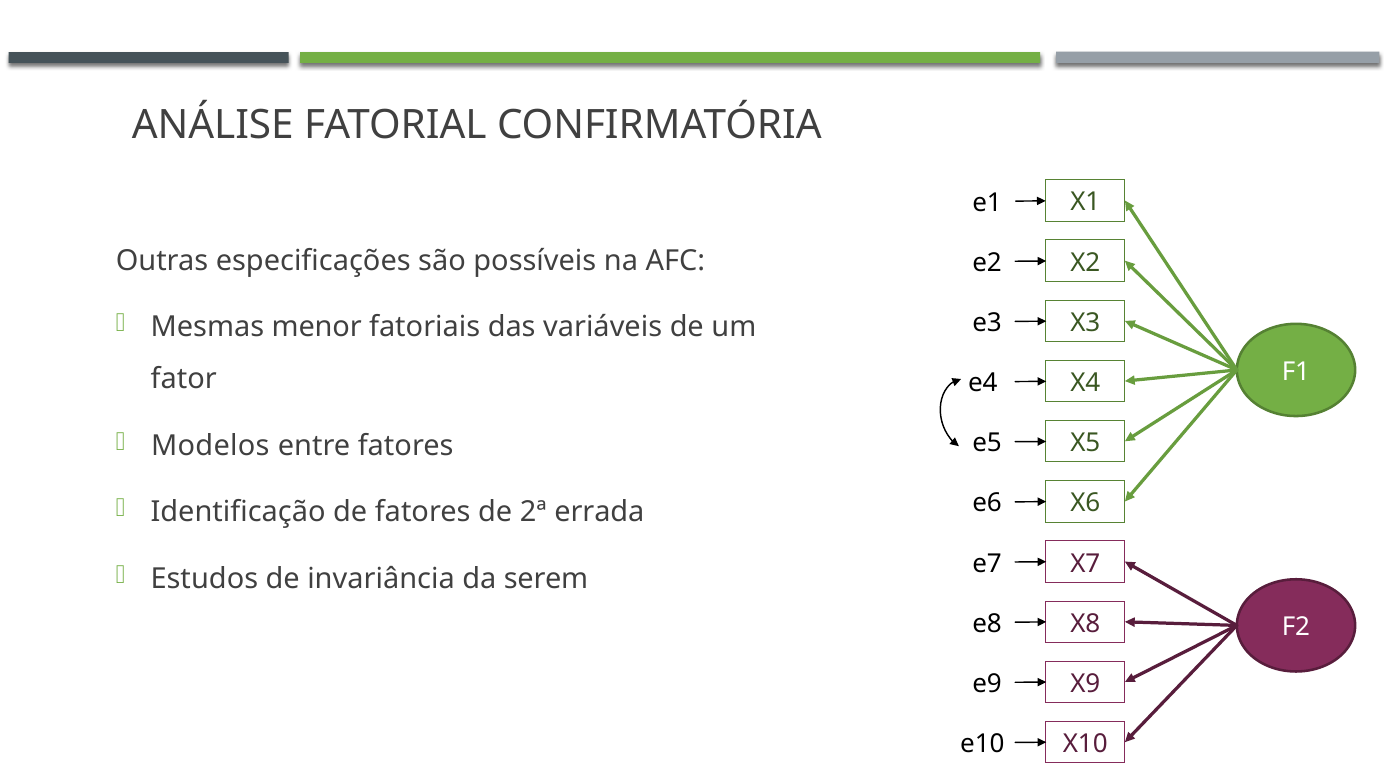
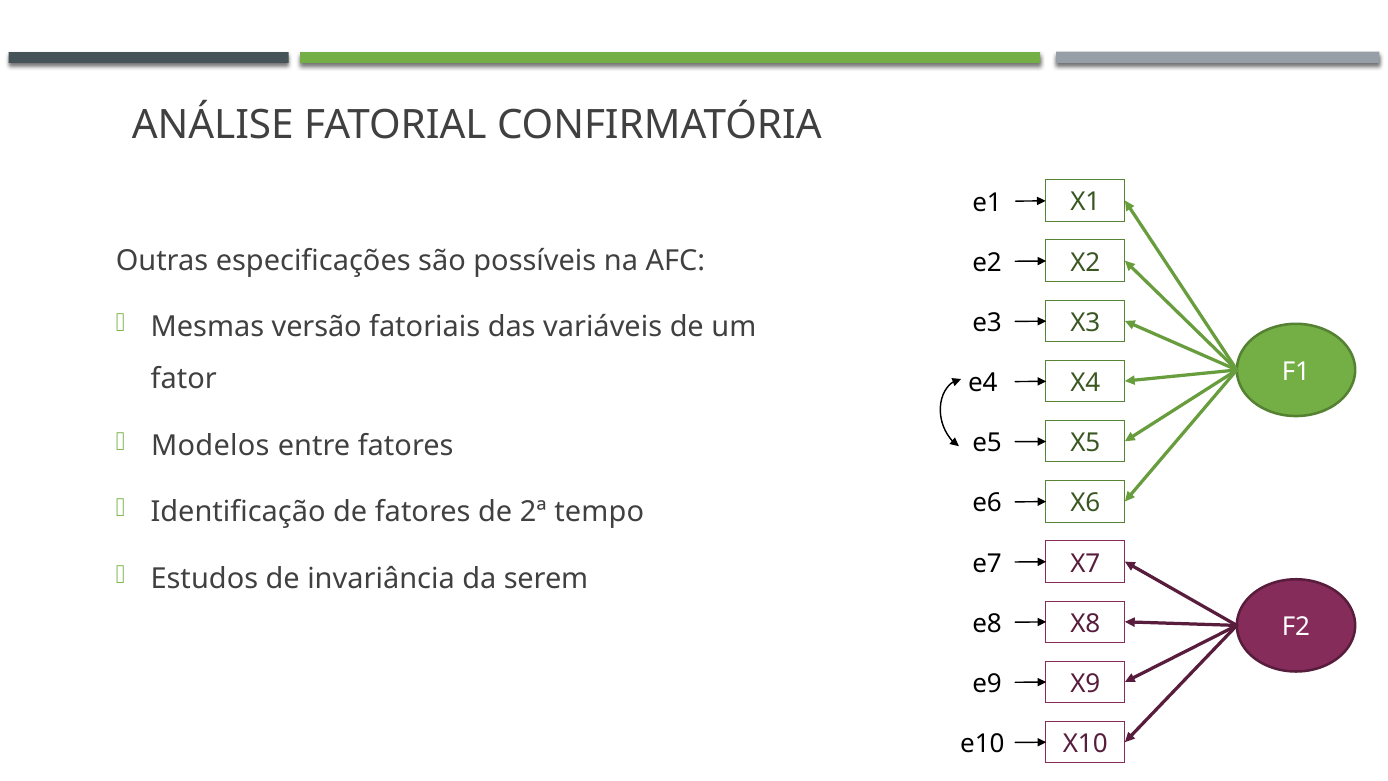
menor: menor -> versão
errada: errada -> tempo
